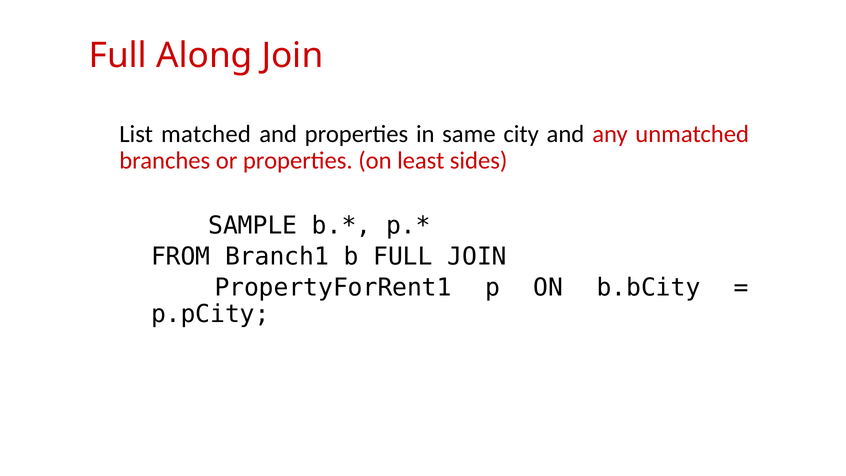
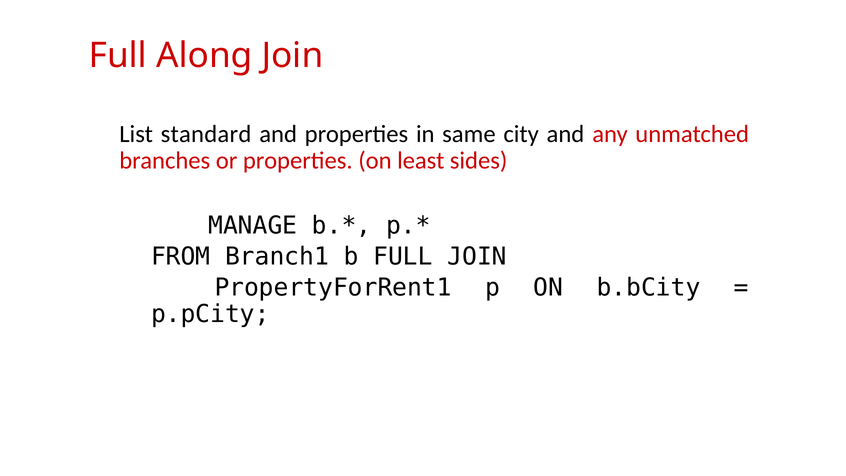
matched: matched -> standard
SAMPLE: SAMPLE -> MANAGE
